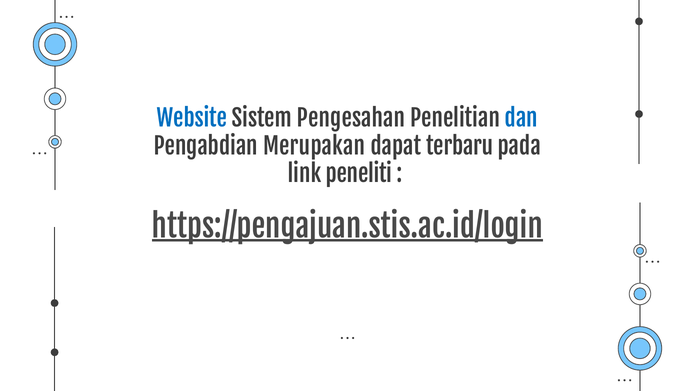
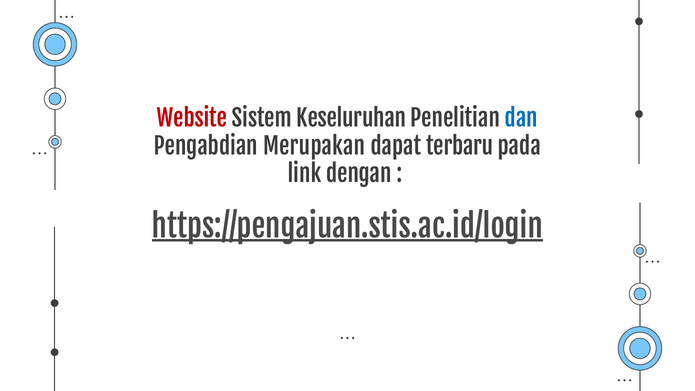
Website colour: blue -> red
Pengesahan: Pengesahan -> Keseluruhan
peneliti: peneliti -> dengan
